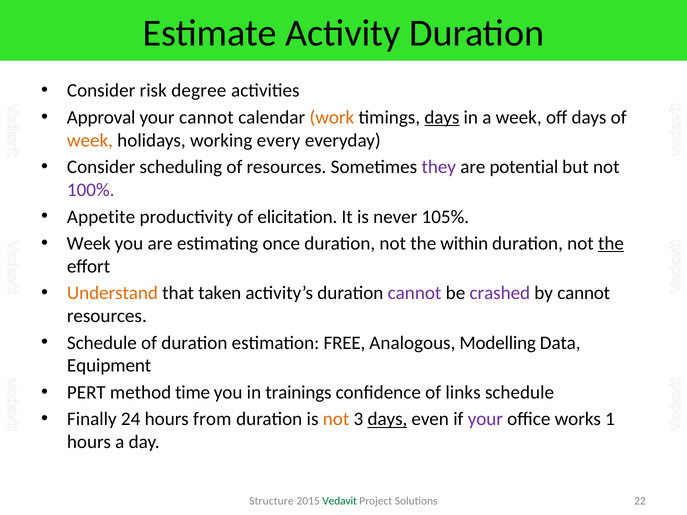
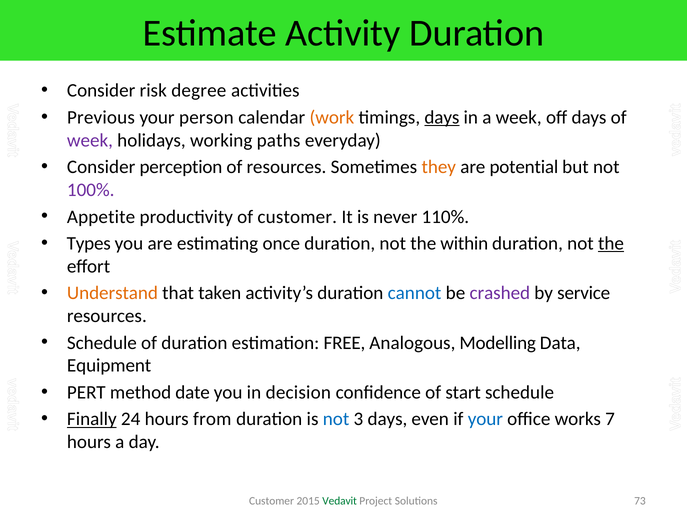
Approval: Approval -> Previous
your cannot: cannot -> person
week at (90, 140) colour: orange -> purple
every: every -> paths
scheduling: scheduling -> perception
they colour: purple -> orange
of elicitation: elicitation -> customer
105%: 105% -> 110%
Week at (89, 244): Week -> Types
cannot at (415, 293) colour: purple -> blue
by cannot: cannot -> service
time: time -> date
trainings: trainings -> decision
links: links -> start
Finally underline: none -> present
not at (336, 419) colour: orange -> blue
days at (387, 419) underline: present -> none
your at (485, 419) colour: purple -> blue
1: 1 -> 7
Structure at (271, 501): Structure -> Customer
22: 22 -> 73
